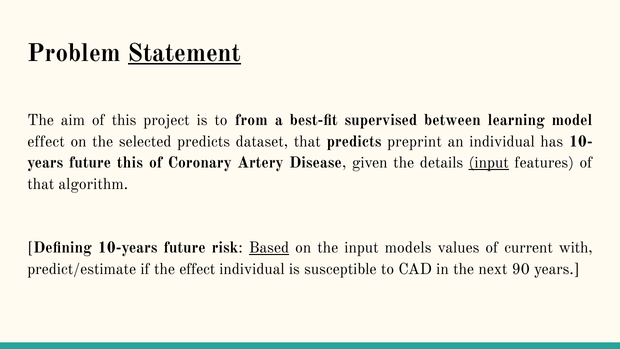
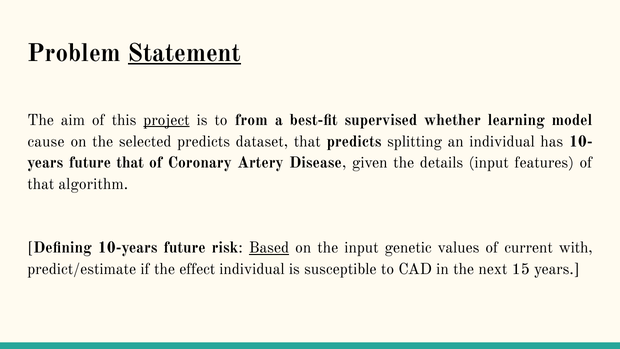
project underline: none -> present
between: between -> whether
effect at (46, 141): effect -> cause
preprint: preprint -> splitting
future this: this -> that
input at (489, 163) underline: present -> none
models: models -> genetic
90: 90 -> 15
